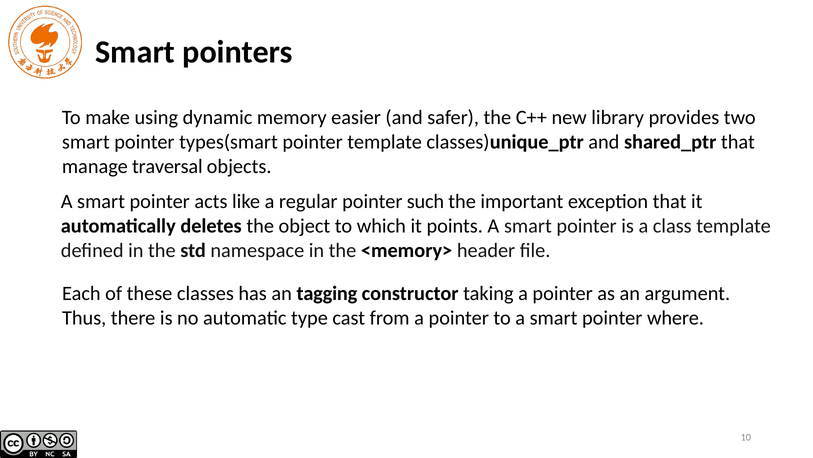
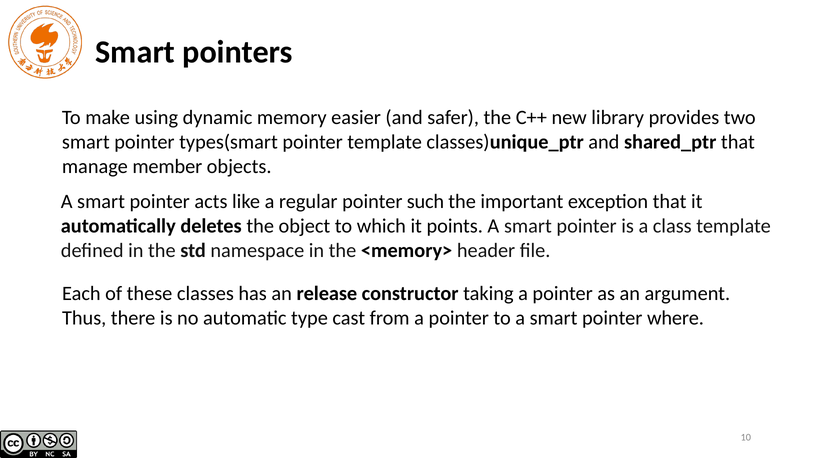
traversal: traversal -> member
tagging: tagging -> release
